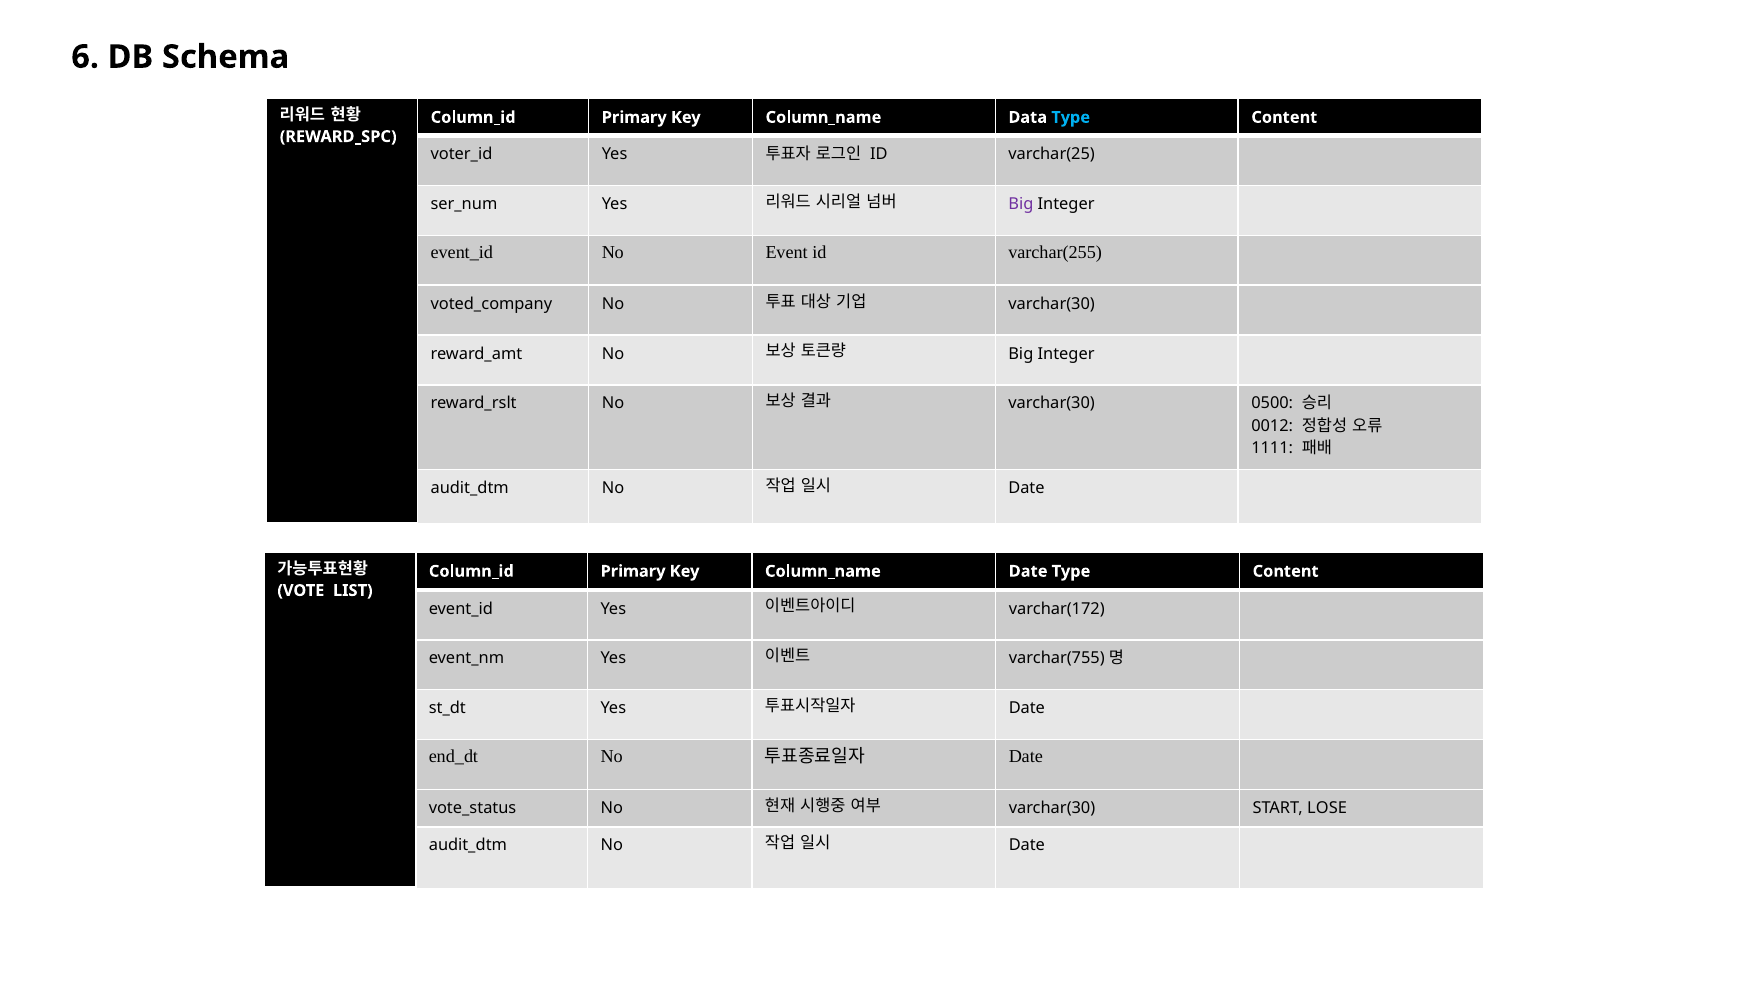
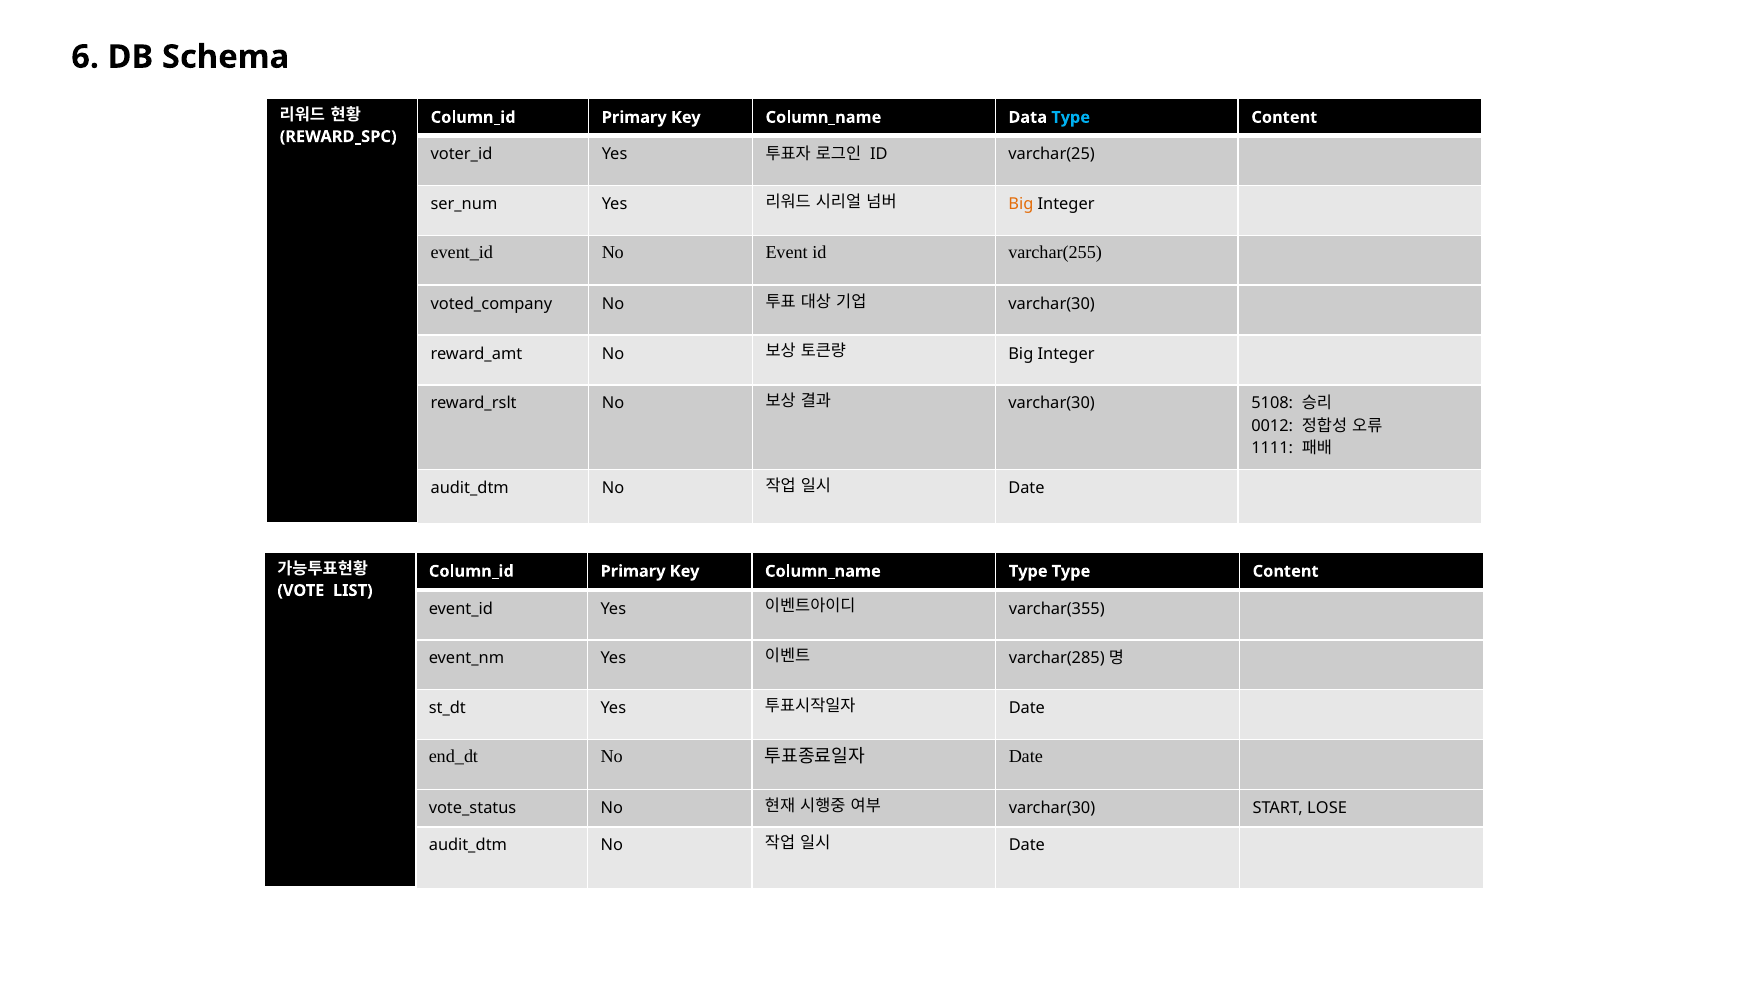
Big at (1021, 204) colour: purple -> orange
0500: 0500 -> 5108
Date at (1028, 571): Date -> Type
varchar(172: varchar(172 -> varchar(355
varchar(755: varchar(755 -> varchar(285
